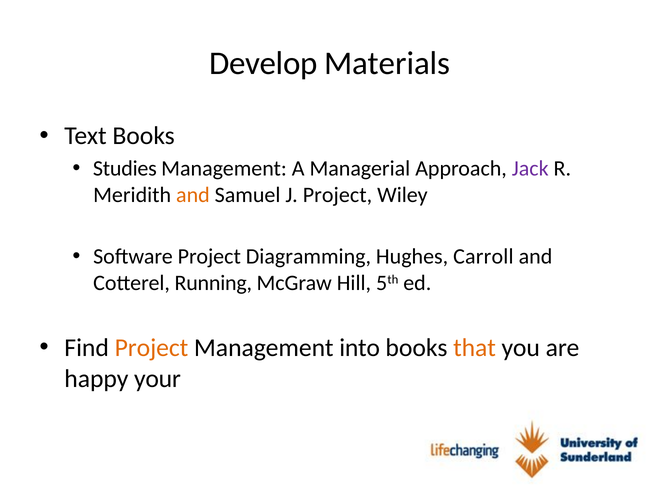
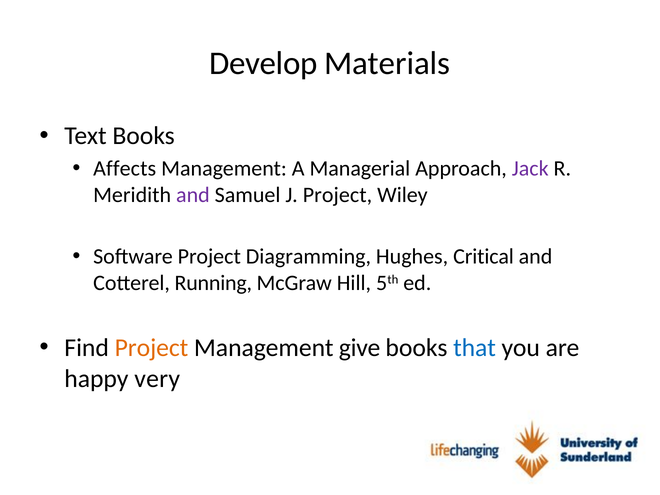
Studies: Studies -> Affects
and at (193, 195) colour: orange -> purple
Carroll: Carroll -> Critical
into: into -> give
that colour: orange -> blue
your: your -> very
